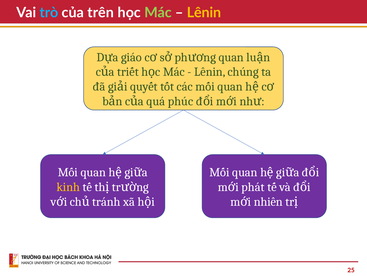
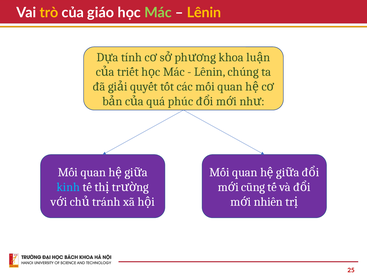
trò colour: light blue -> yellow
trên: trên -> giáo
giáo: giáo -> tính
quan at (231, 57): quan -> khoa
kinh colour: yellow -> light blue
phát: phát -> cũng
